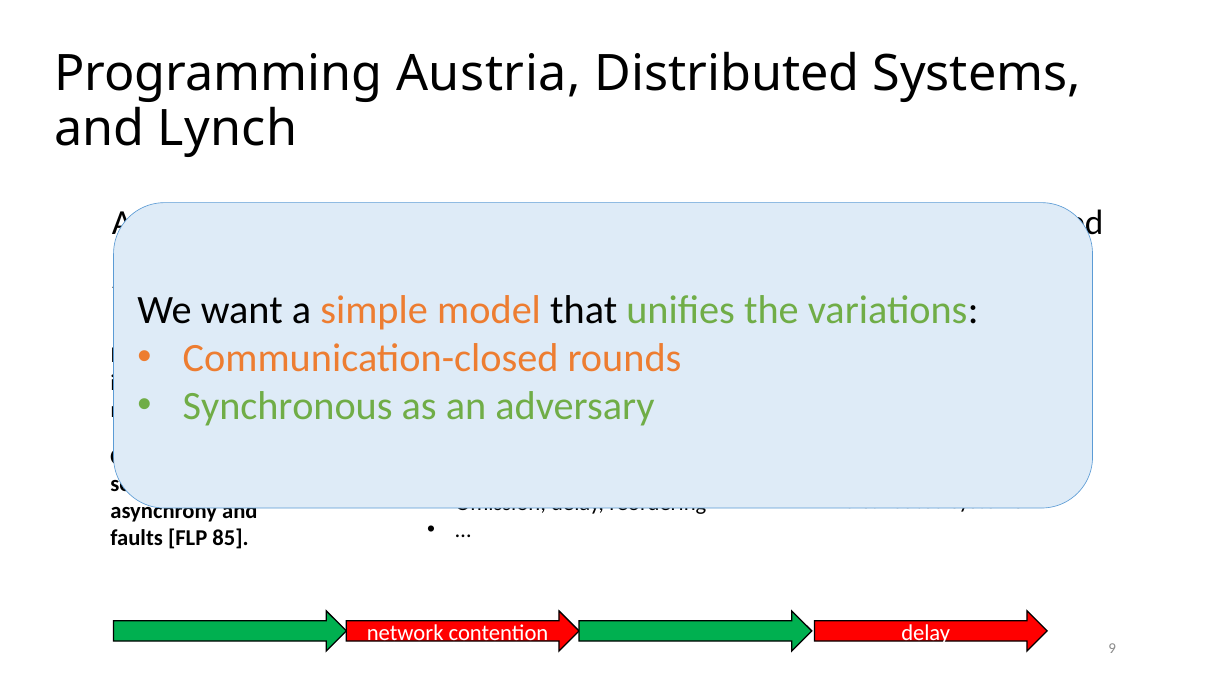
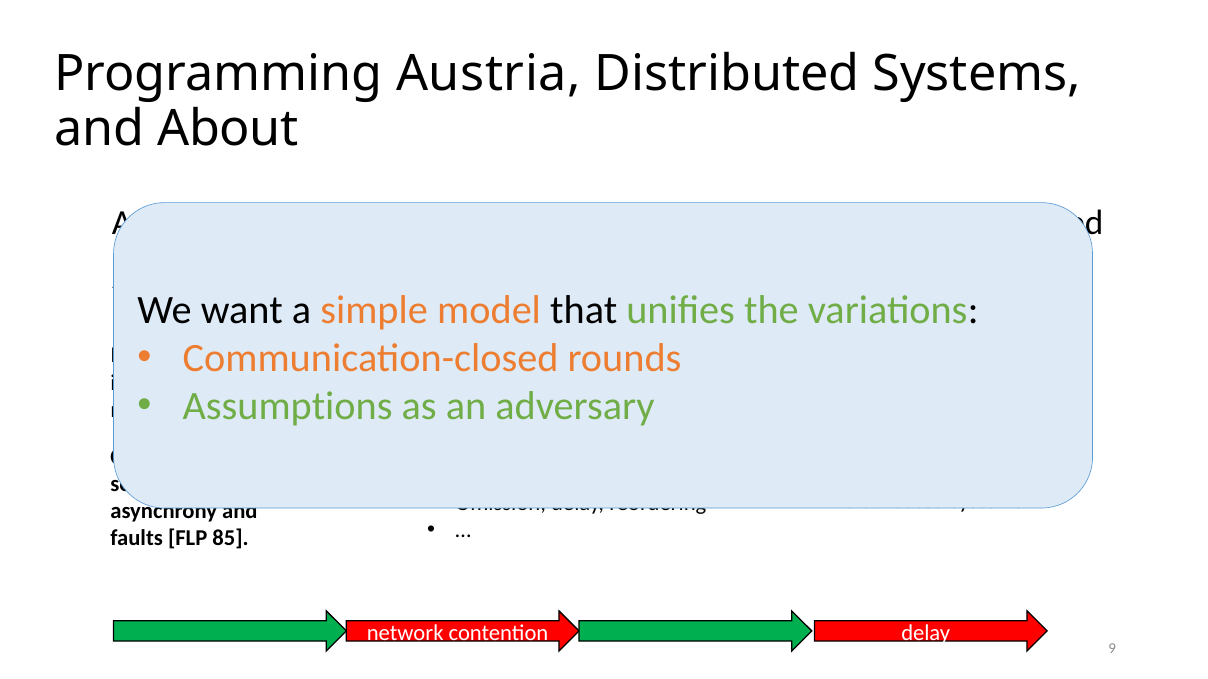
Lynch: Lynch -> About
Synchronous at (288, 407): Synchronous -> Assumptions
